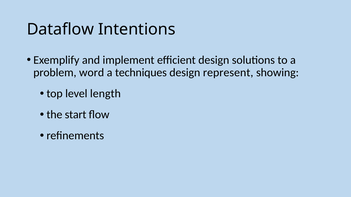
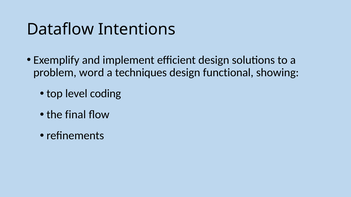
represent: represent -> functional
length: length -> coding
start: start -> final
